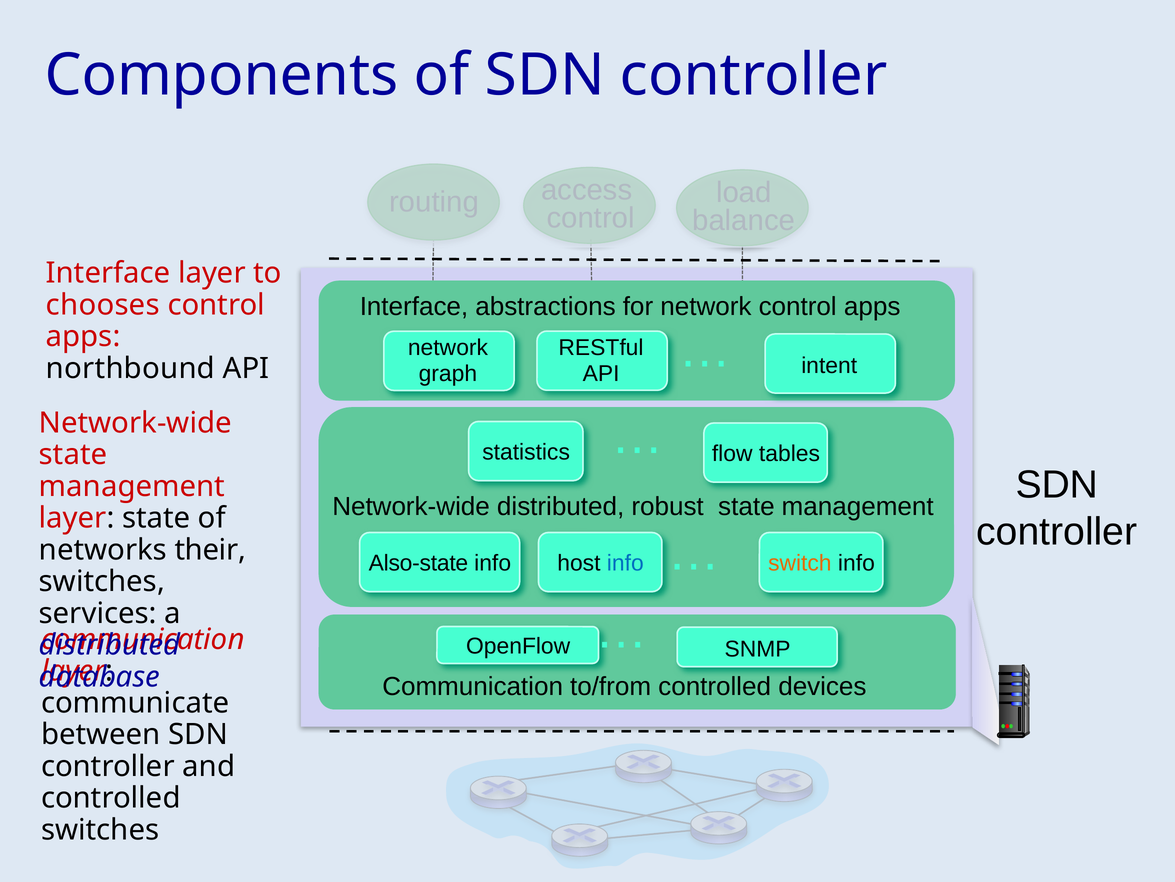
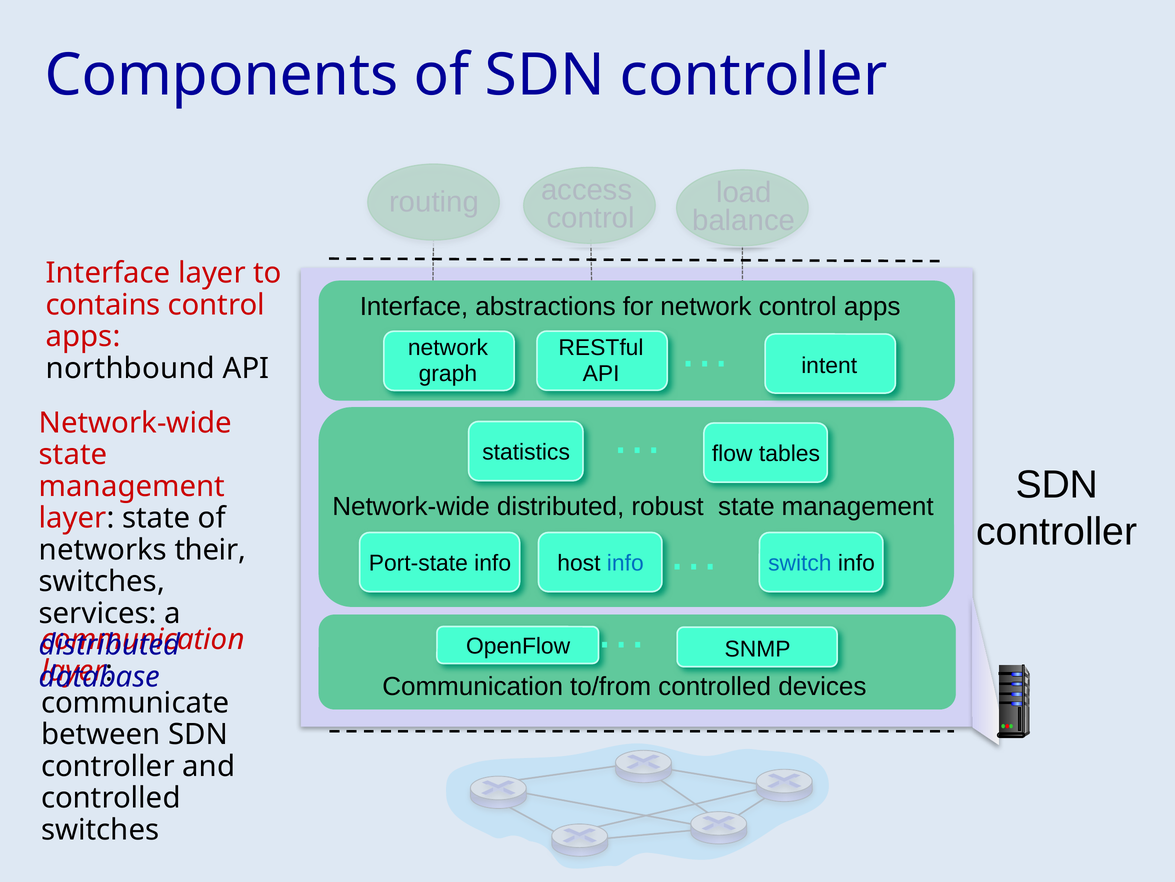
chooses: chooses -> contains
Also-state: Also-state -> Port-state
switch colour: orange -> blue
